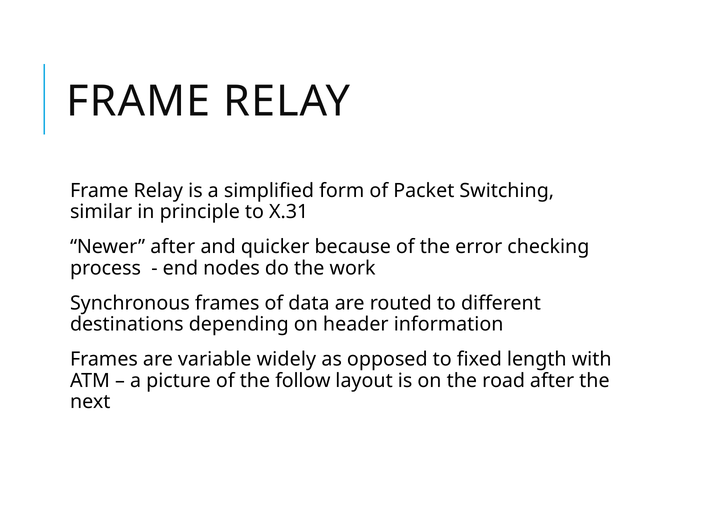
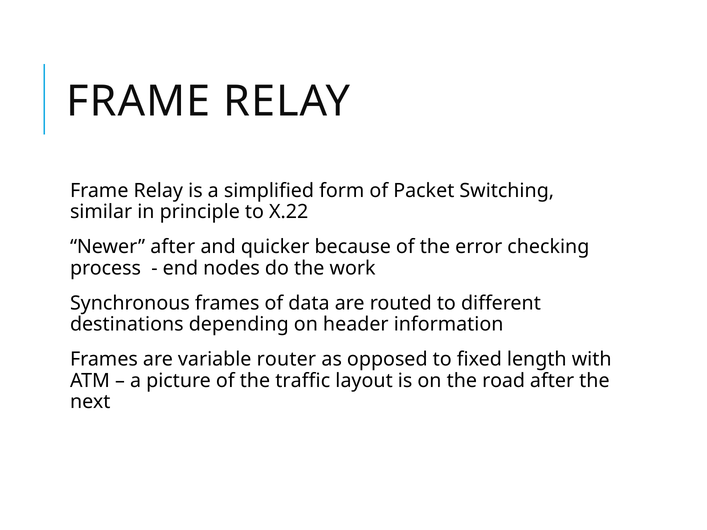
X.31: X.31 -> X.22
widely: widely -> router
follow: follow -> traffic
